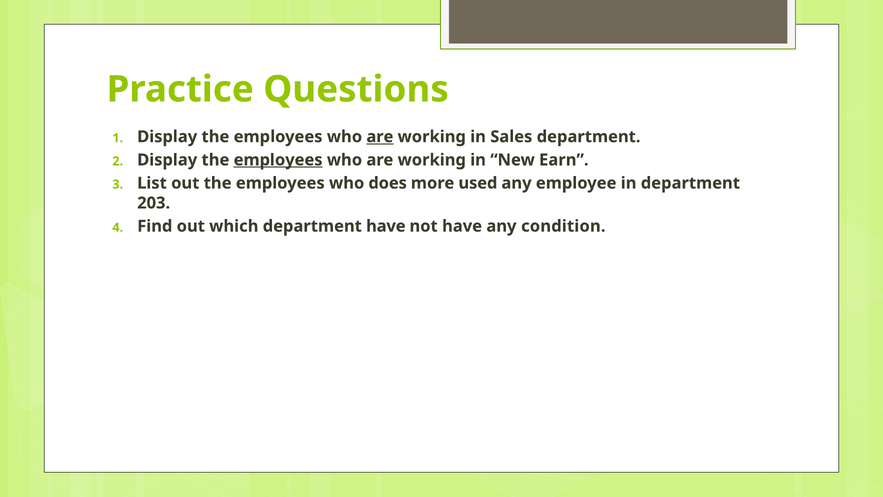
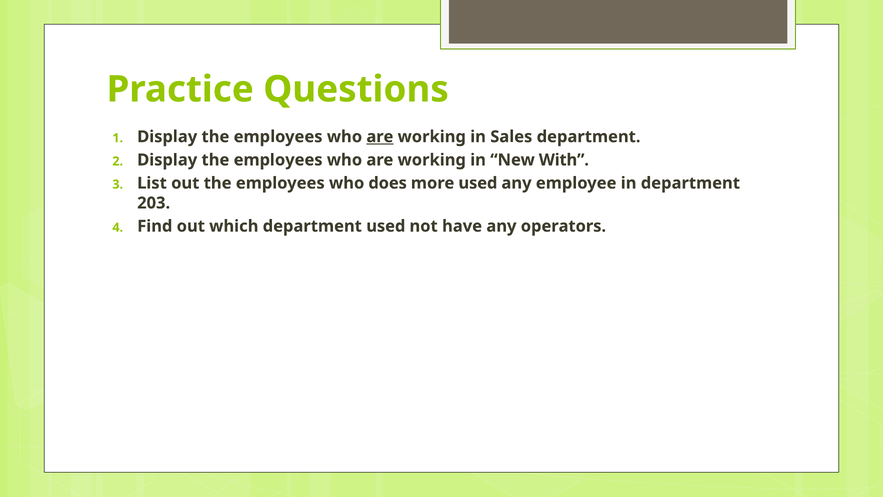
employees at (278, 160) underline: present -> none
Earn: Earn -> With
department have: have -> used
condition: condition -> operators
